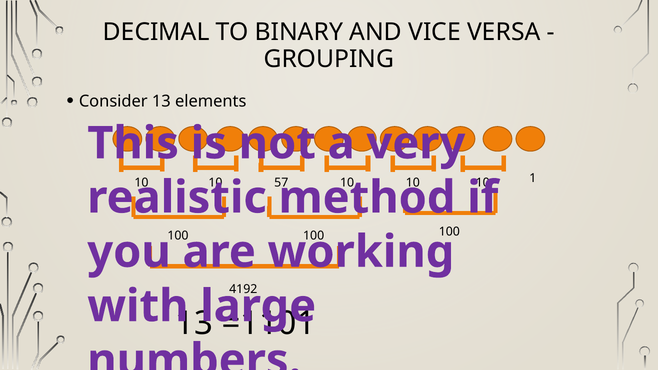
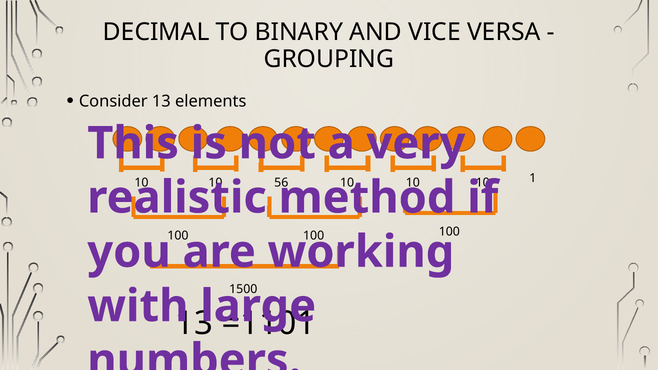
57: 57 -> 56
4192: 4192 -> 1500
